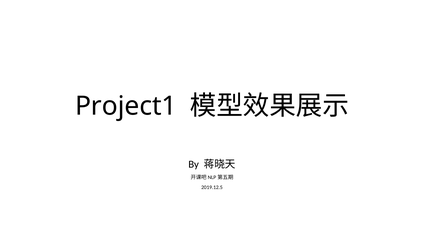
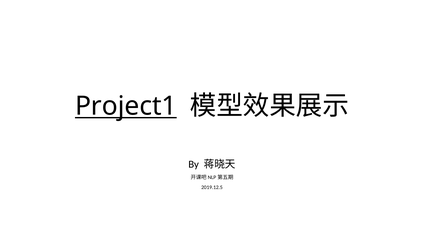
Project1 underline: none -> present
